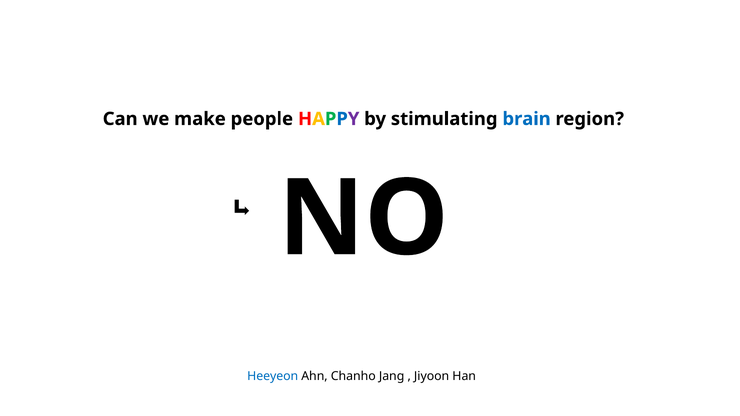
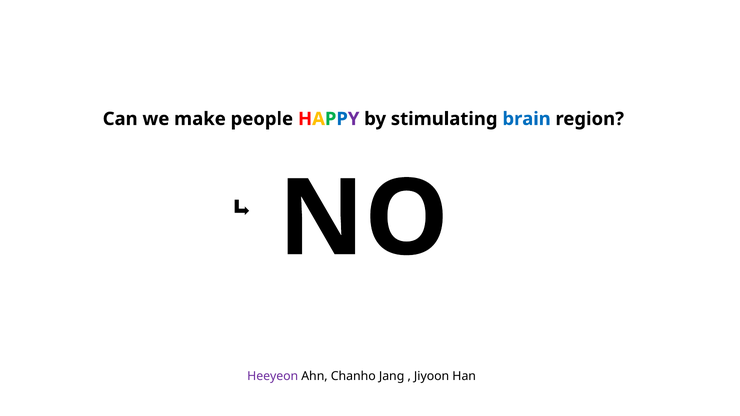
Heeyeon colour: blue -> purple
